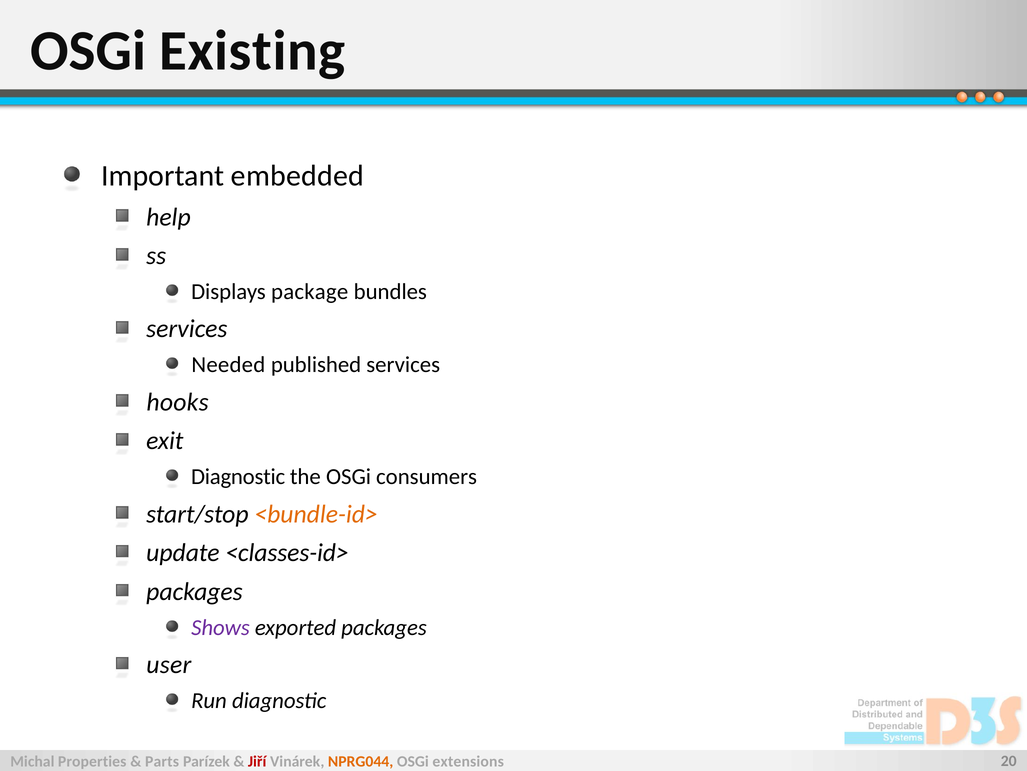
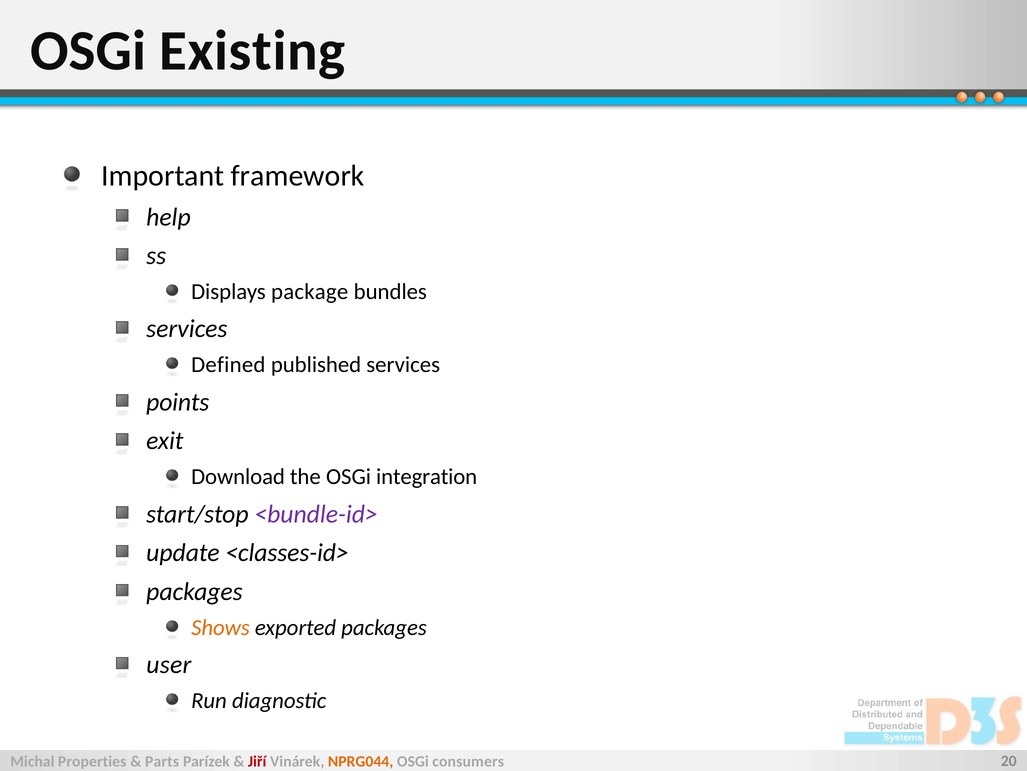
embedded: embedded -> framework
Needed: Needed -> Defined
hooks: hooks -> points
Diagnostic at (238, 476): Diagnostic -> Download
consumers: consumers -> integration
<bundle-id> colour: orange -> purple
Shows colour: purple -> orange
extensions: extensions -> consumers
